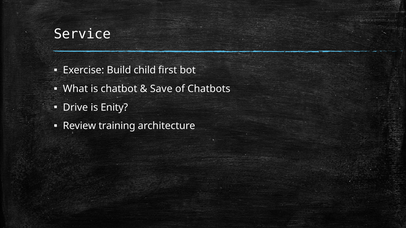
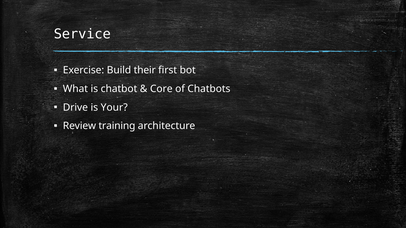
child: child -> their
Save: Save -> Core
Enity: Enity -> Your
